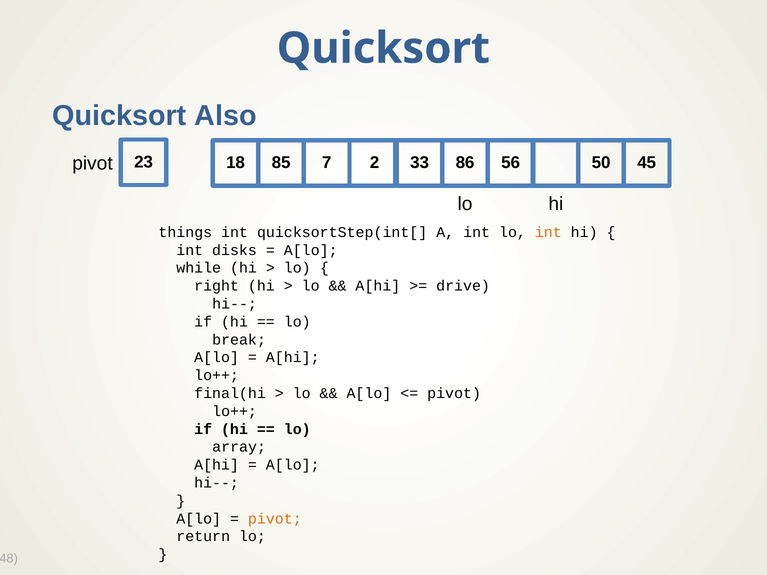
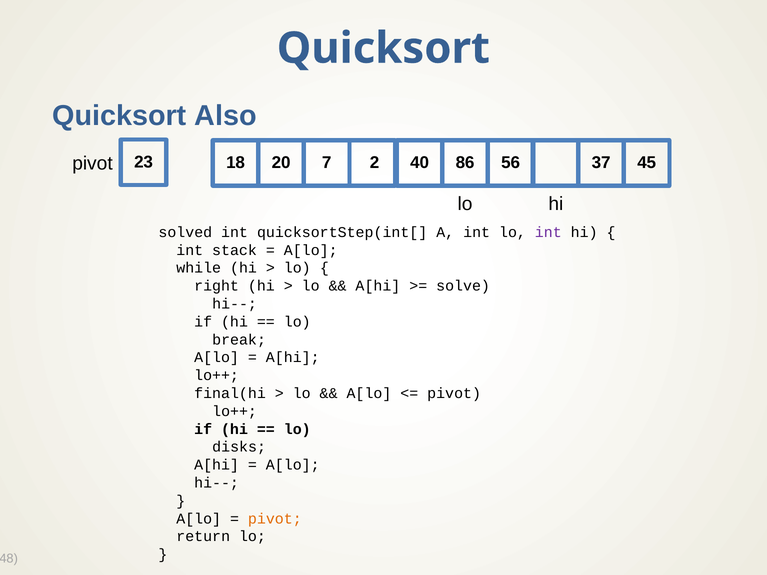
85: 85 -> 20
33: 33 -> 40
50: 50 -> 37
things: things -> solved
int at (548, 232) colour: orange -> purple
disks: disks -> stack
drive: drive -> solve
array: array -> disks
